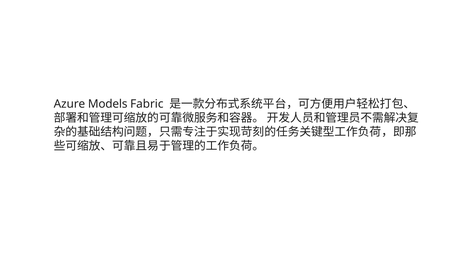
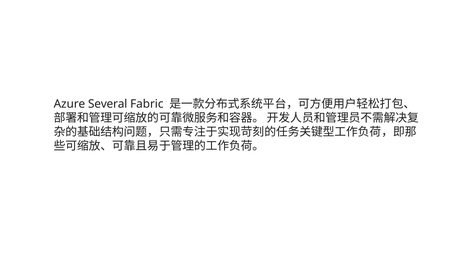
Models: Models -> Several
